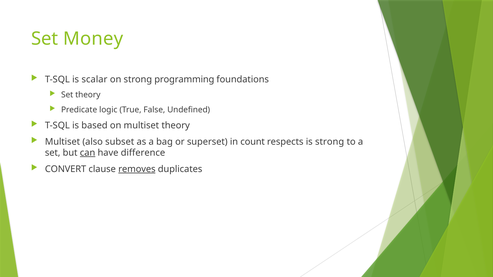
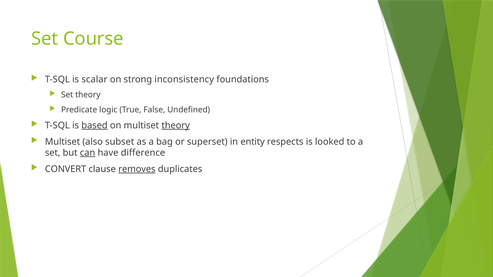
Money: Money -> Course
programming: programming -> inconsistency
based underline: none -> present
theory at (176, 126) underline: none -> present
count: count -> entity
is strong: strong -> looked
